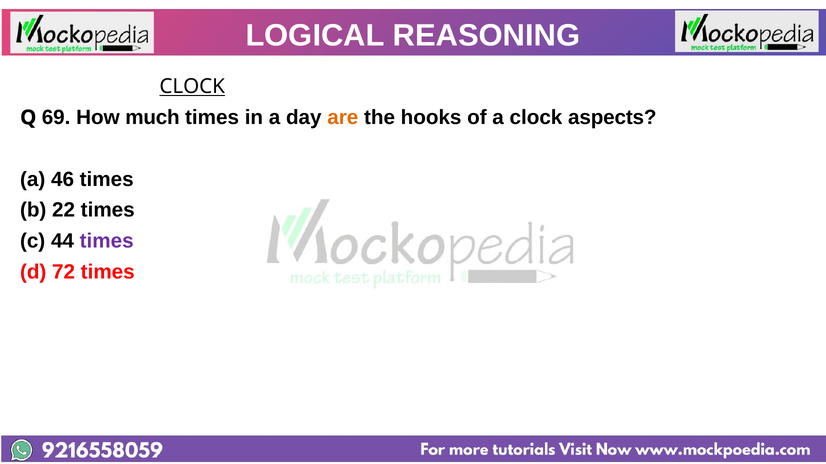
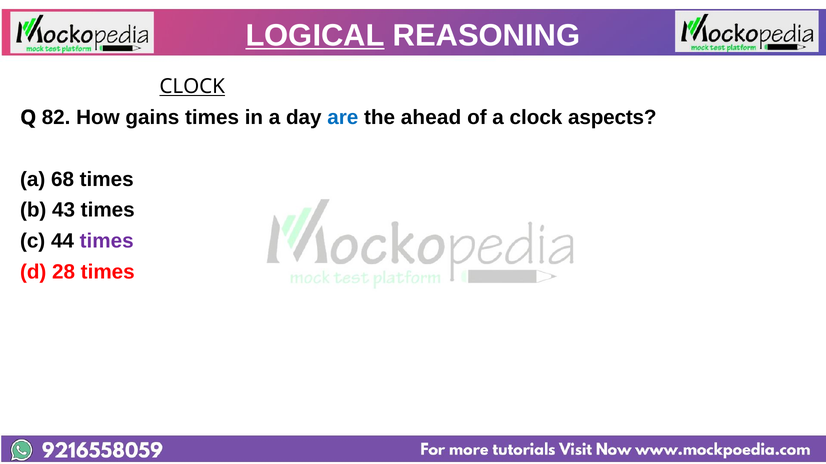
LOGICAL underline: none -> present
69: 69 -> 82
much: much -> gains
are colour: orange -> blue
hooks: hooks -> ahead
46: 46 -> 68
22: 22 -> 43
72: 72 -> 28
